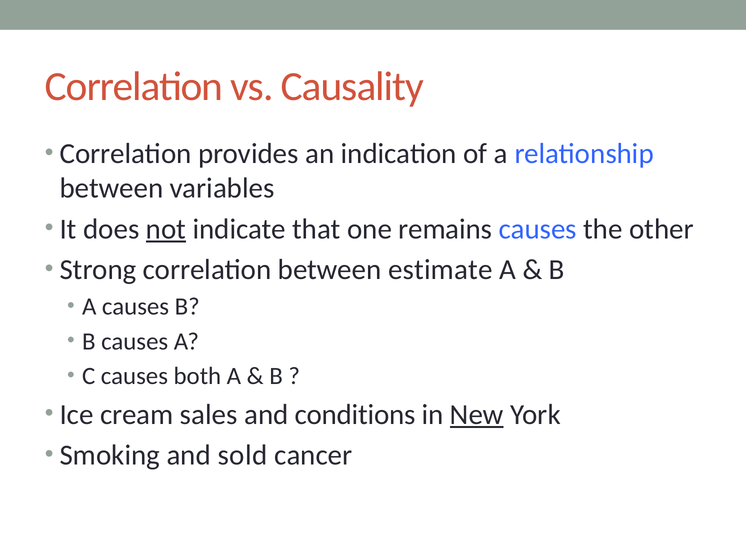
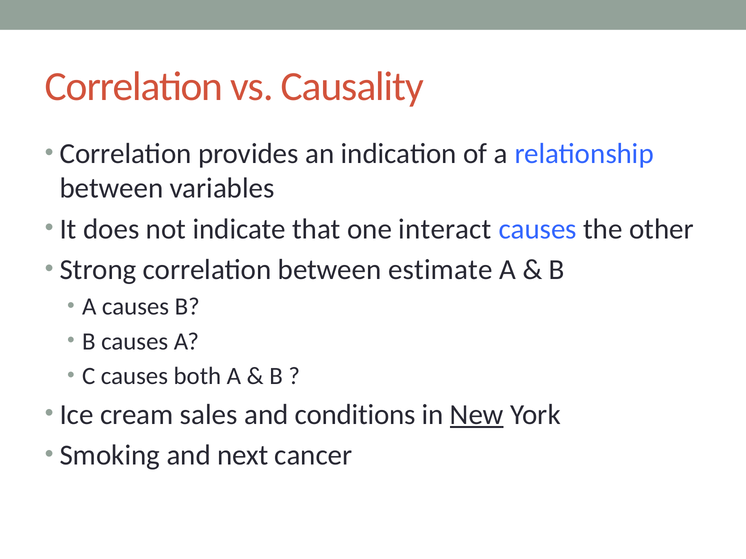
not underline: present -> none
remains: remains -> interact
sold: sold -> next
